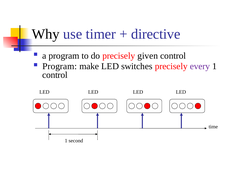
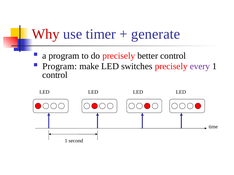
Why colour: black -> red
directive: directive -> generate
given: given -> better
